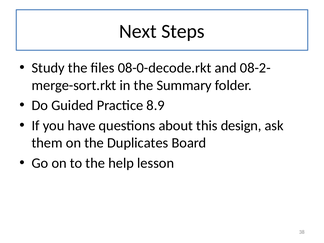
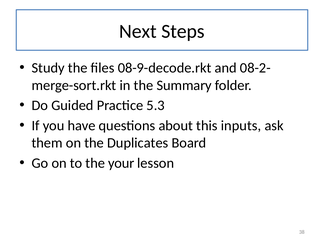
08-0-decode.rkt: 08-0-decode.rkt -> 08-9-decode.rkt
8.9: 8.9 -> 5.3
design: design -> inputs
help: help -> your
